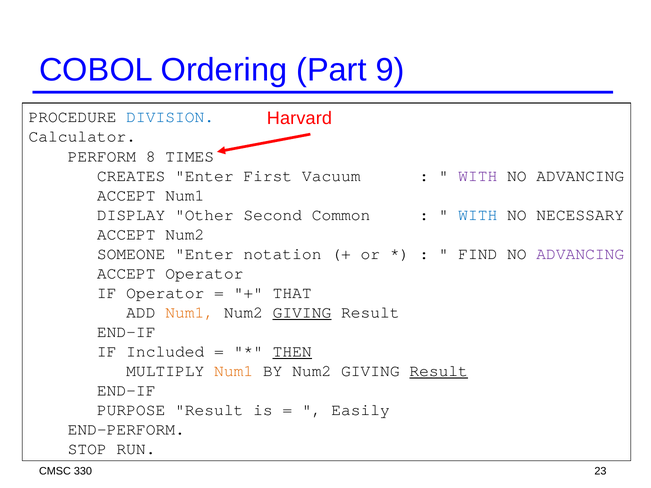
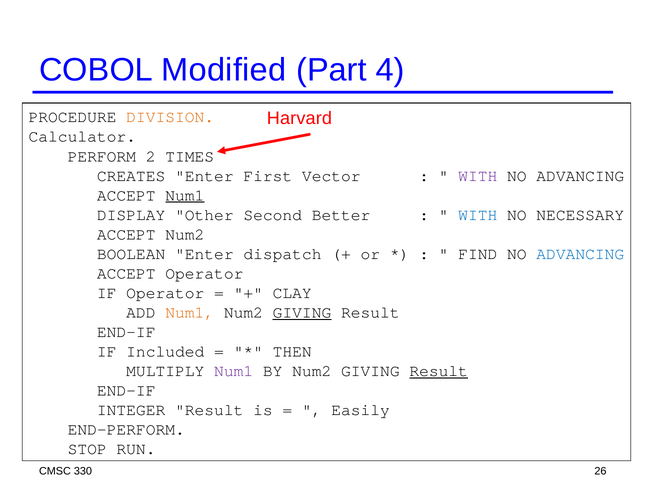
Ordering: Ordering -> Modified
9: 9 -> 4
DIVISION colour: blue -> orange
8: 8 -> 2
Vacuum: Vacuum -> Vector
Num1 at (185, 195) underline: none -> present
Common: Common -> Better
SOMEONE: SOMEONE -> BOOLEAN
notation: notation -> dispatch
ADVANCING at (580, 254) colour: purple -> blue
THAT: THAT -> CLAY
THEN underline: present -> none
Num1 at (234, 371) colour: orange -> purple
PURPOSE: PURPOSE -> INTEGER
23: 23 -> 26
